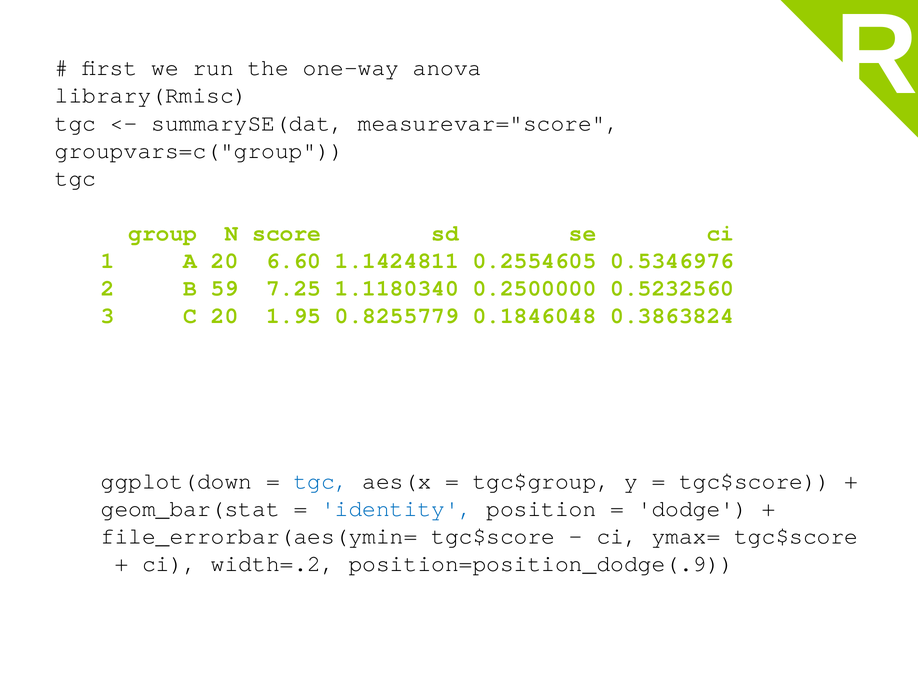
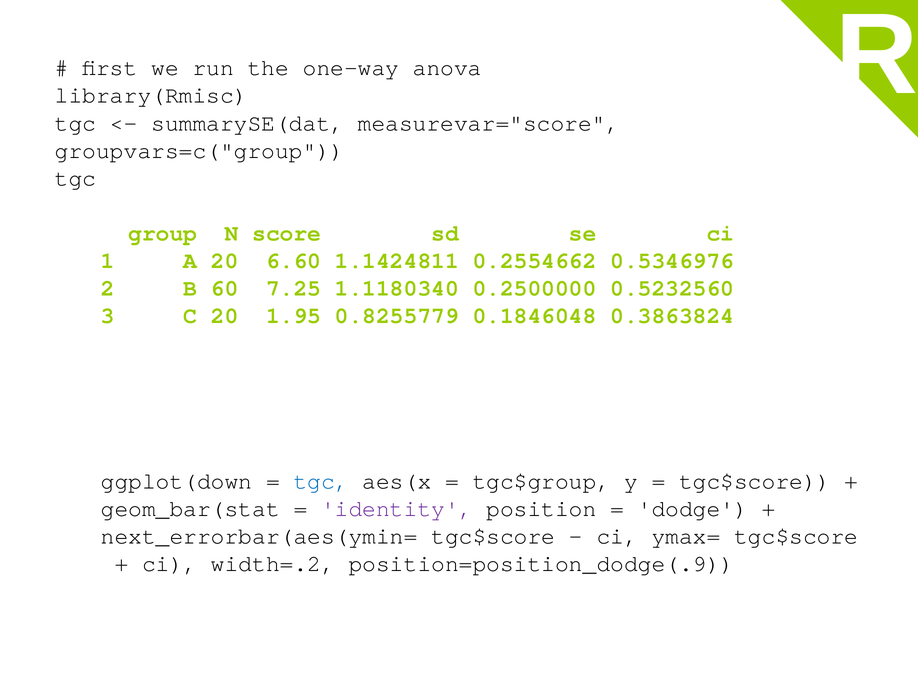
0.2554605: 0.2554605 -> 0.2554662
59: 59 -> 60
identity colour: blue -> purple
file_errorbar(aes(ymin=: file_errorbar(aes(ymin= -> next_errorbar(aes(ymin=
